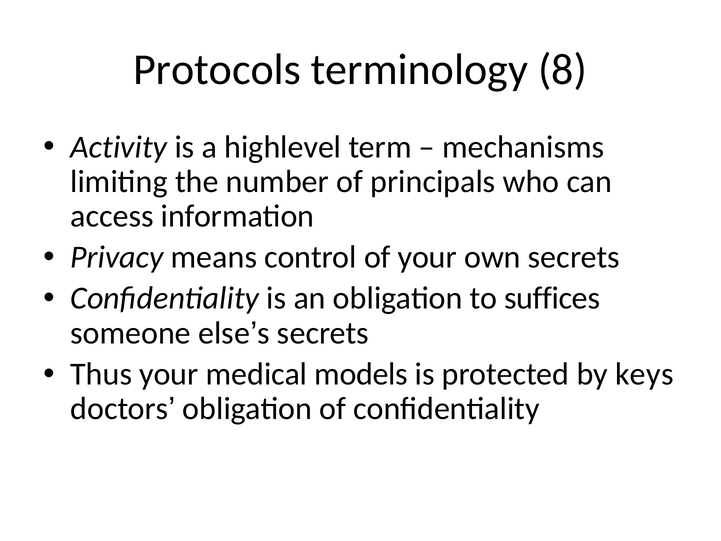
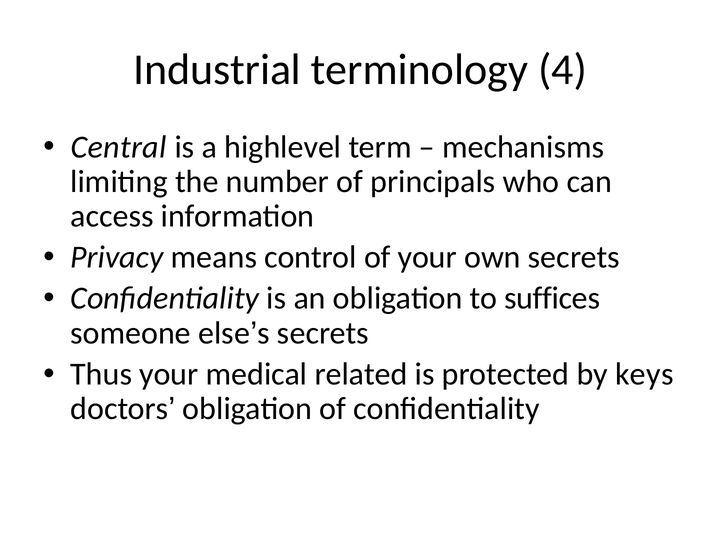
Protocols: Protocols -> Industrial
8: 8 -> 4
Activity: Activity -> Central
models: models -> related
